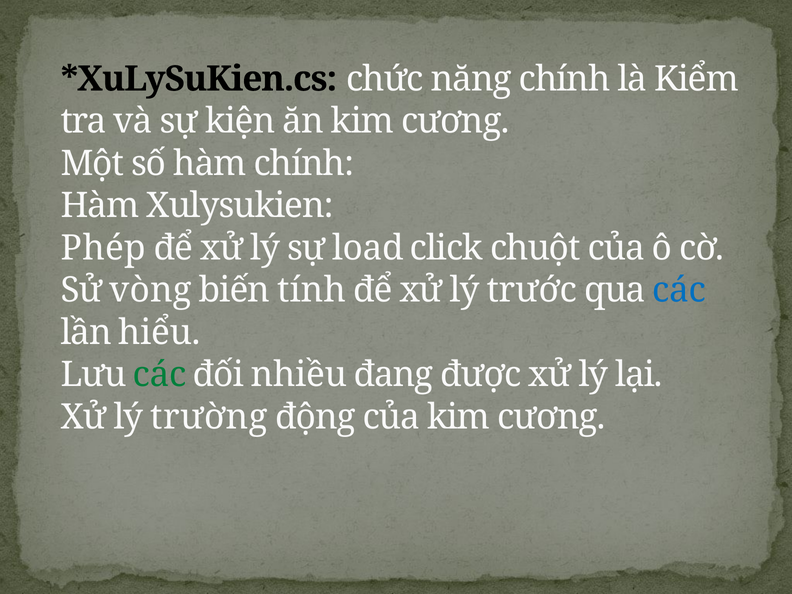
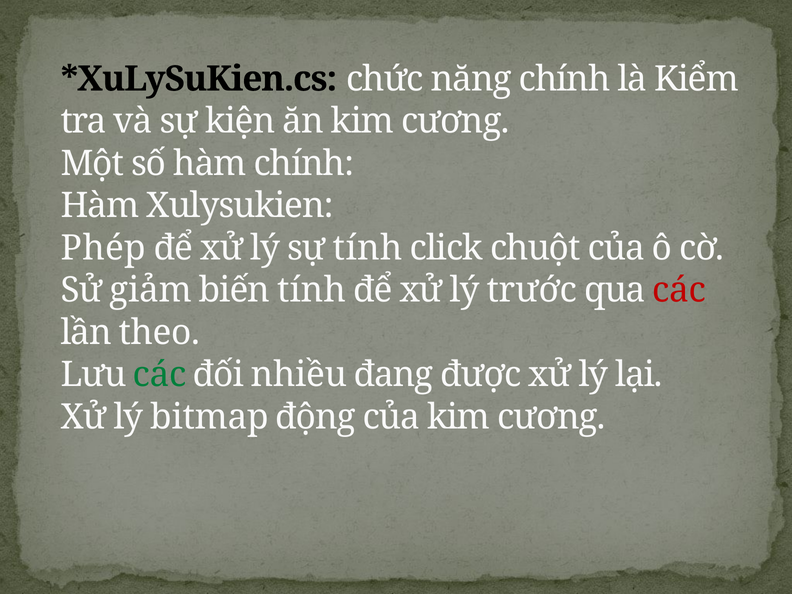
sự load: load -> tính
vòng: vòng -> giảm
các at (679, 290) colour: blue -> red
hiểu: hiểu -> theo
trường: trường -> bitmap
